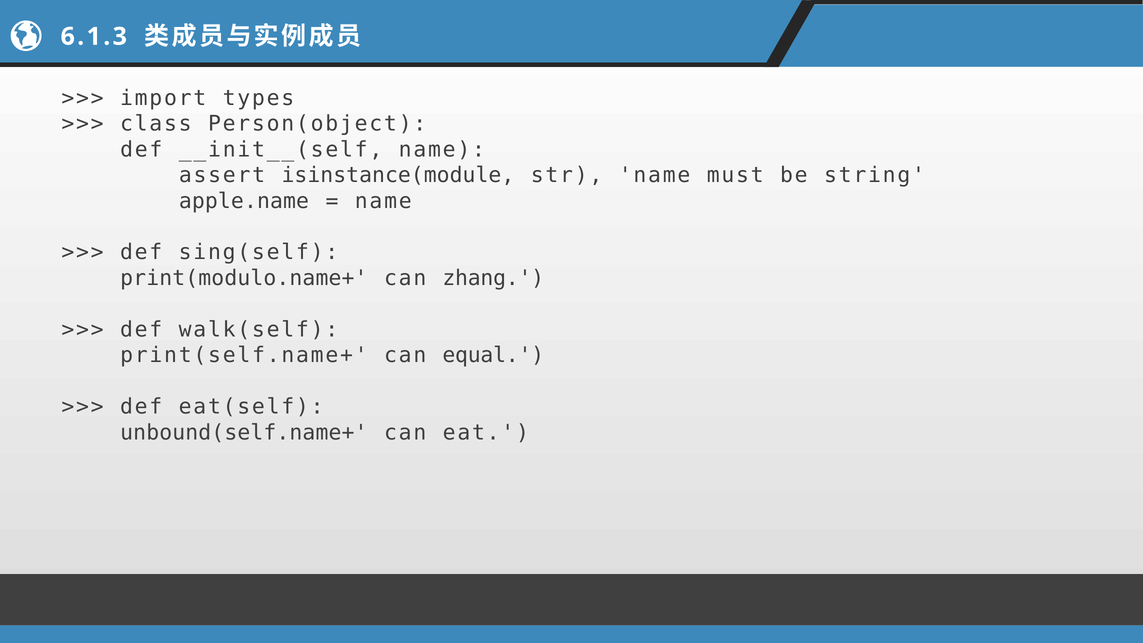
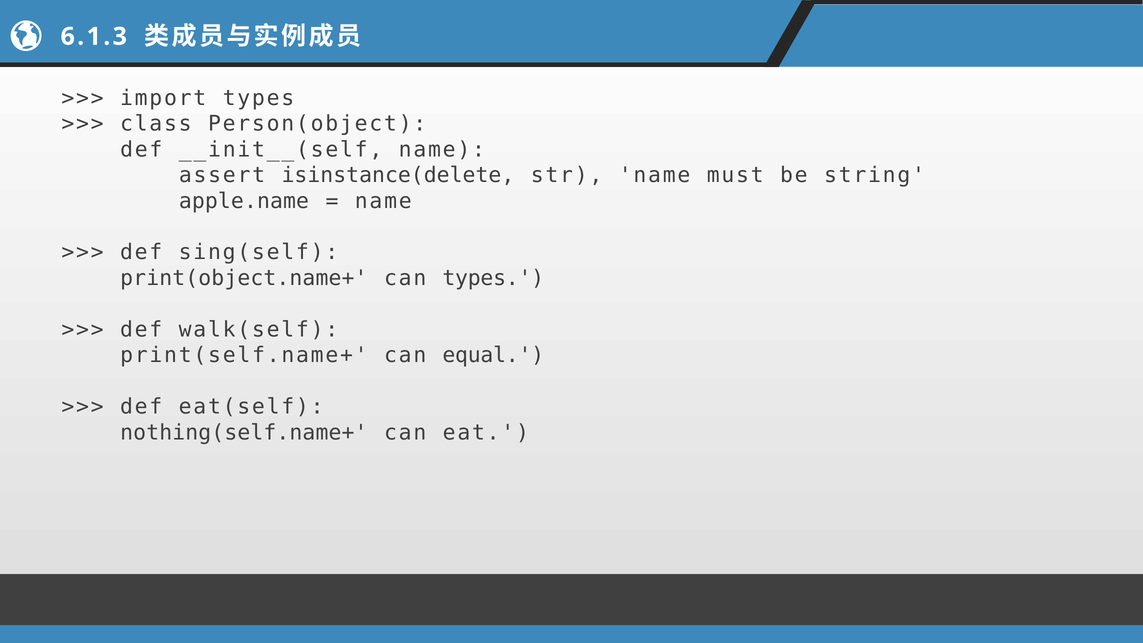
isinstance(module: isinstance(module -> isinstance(delete
print(modulo.name+: print(modulo.name+ -> print(object.name+
can zhang: zhang -> types
unbound(self.name+: unbound(self.name+ -> nothing(self.name+
